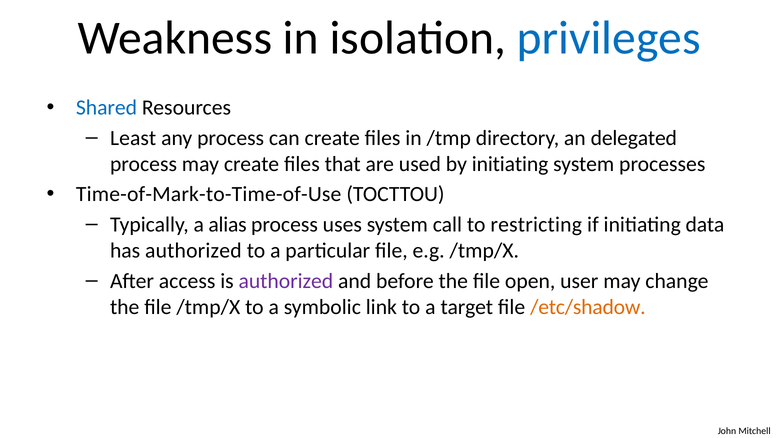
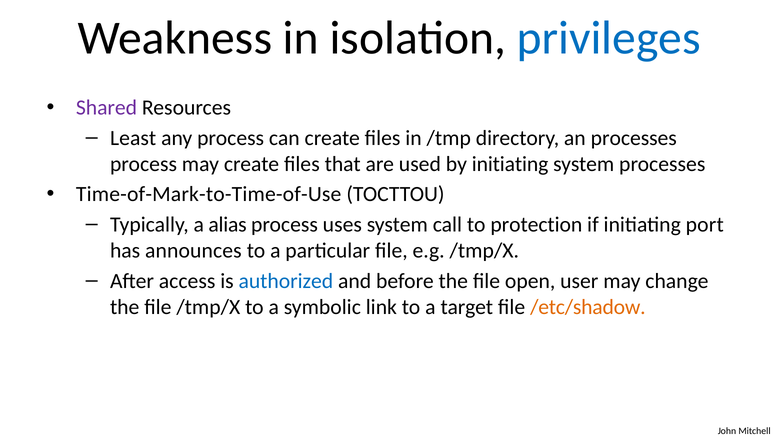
Shared colour: blue -> purple
an delegated: delegated -> processes
restricting: restricting -> protection
data: data -> port
has authorized: authorized -> announces
authorized at (286, 281) colour: purple -> blue
